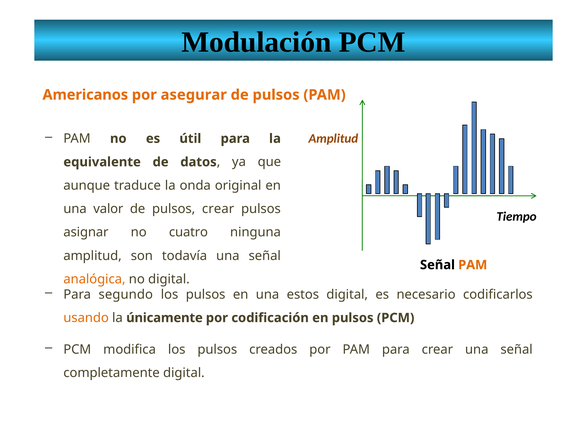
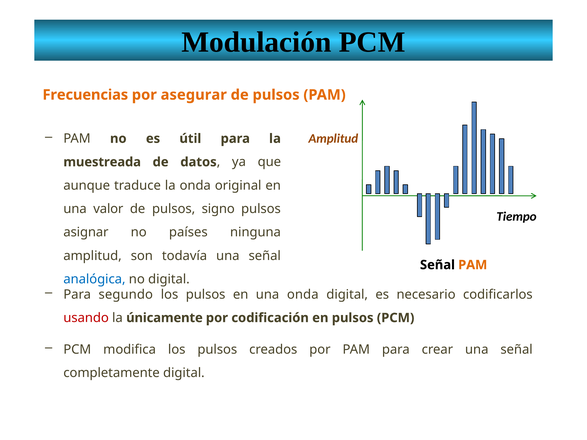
Americanos: Americanos -> Frecuencias
equivalente: equivalente -> muestreada
pulsos crear: crear -> signo
cuatro: cuatro -> países
analógica colour: orange -> blue
una estos: estos -> onda
usando colour: orange -> red
